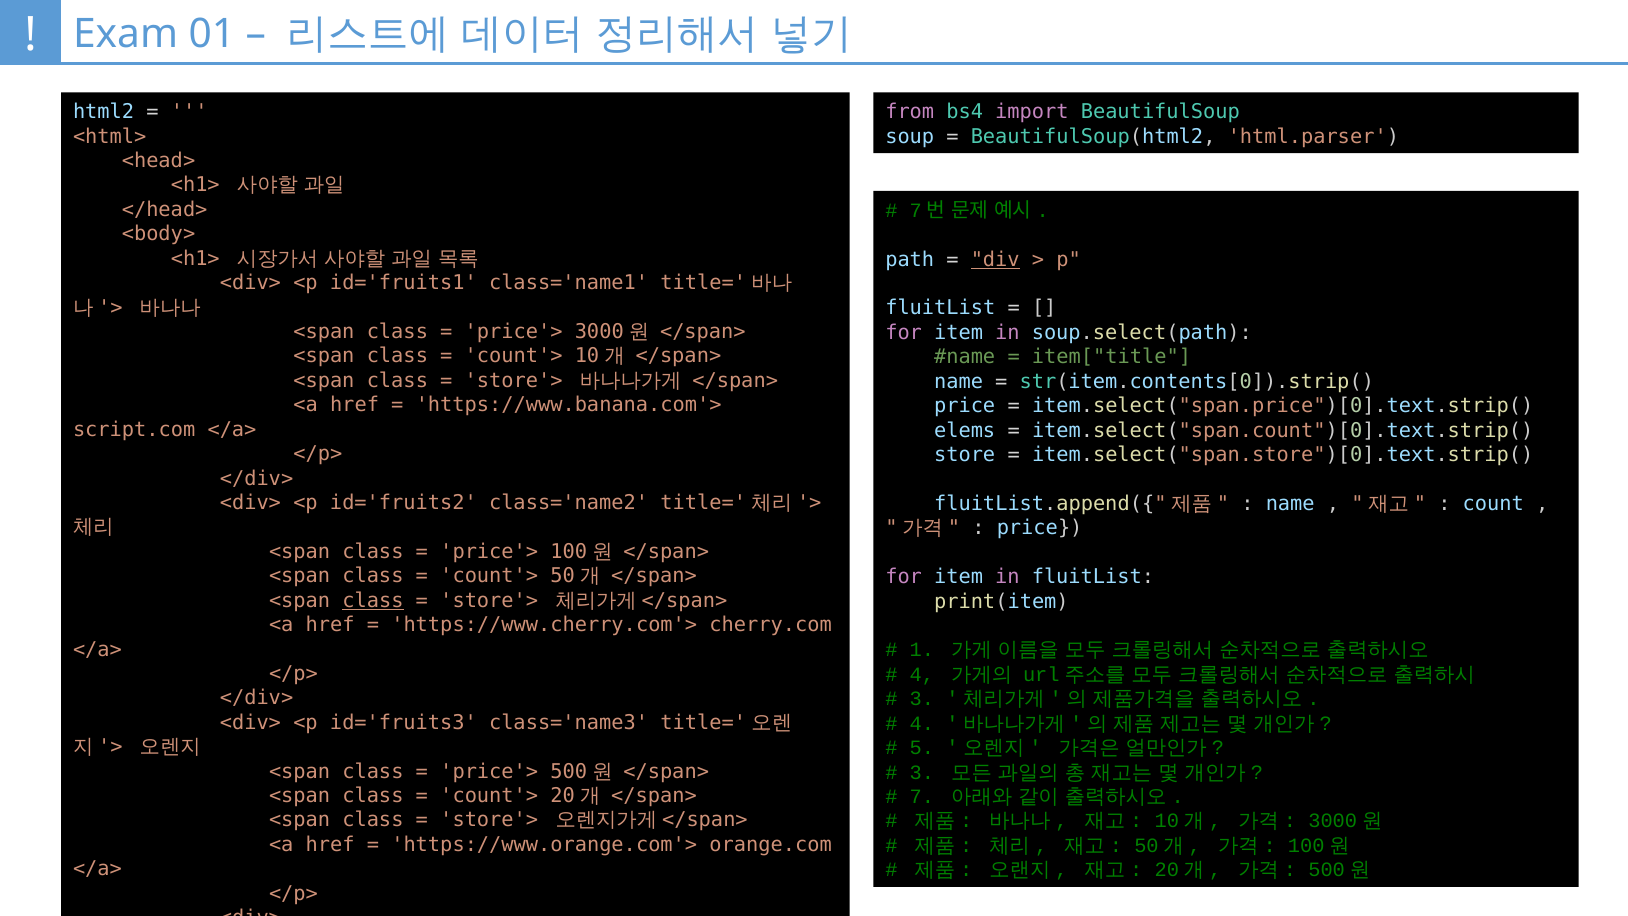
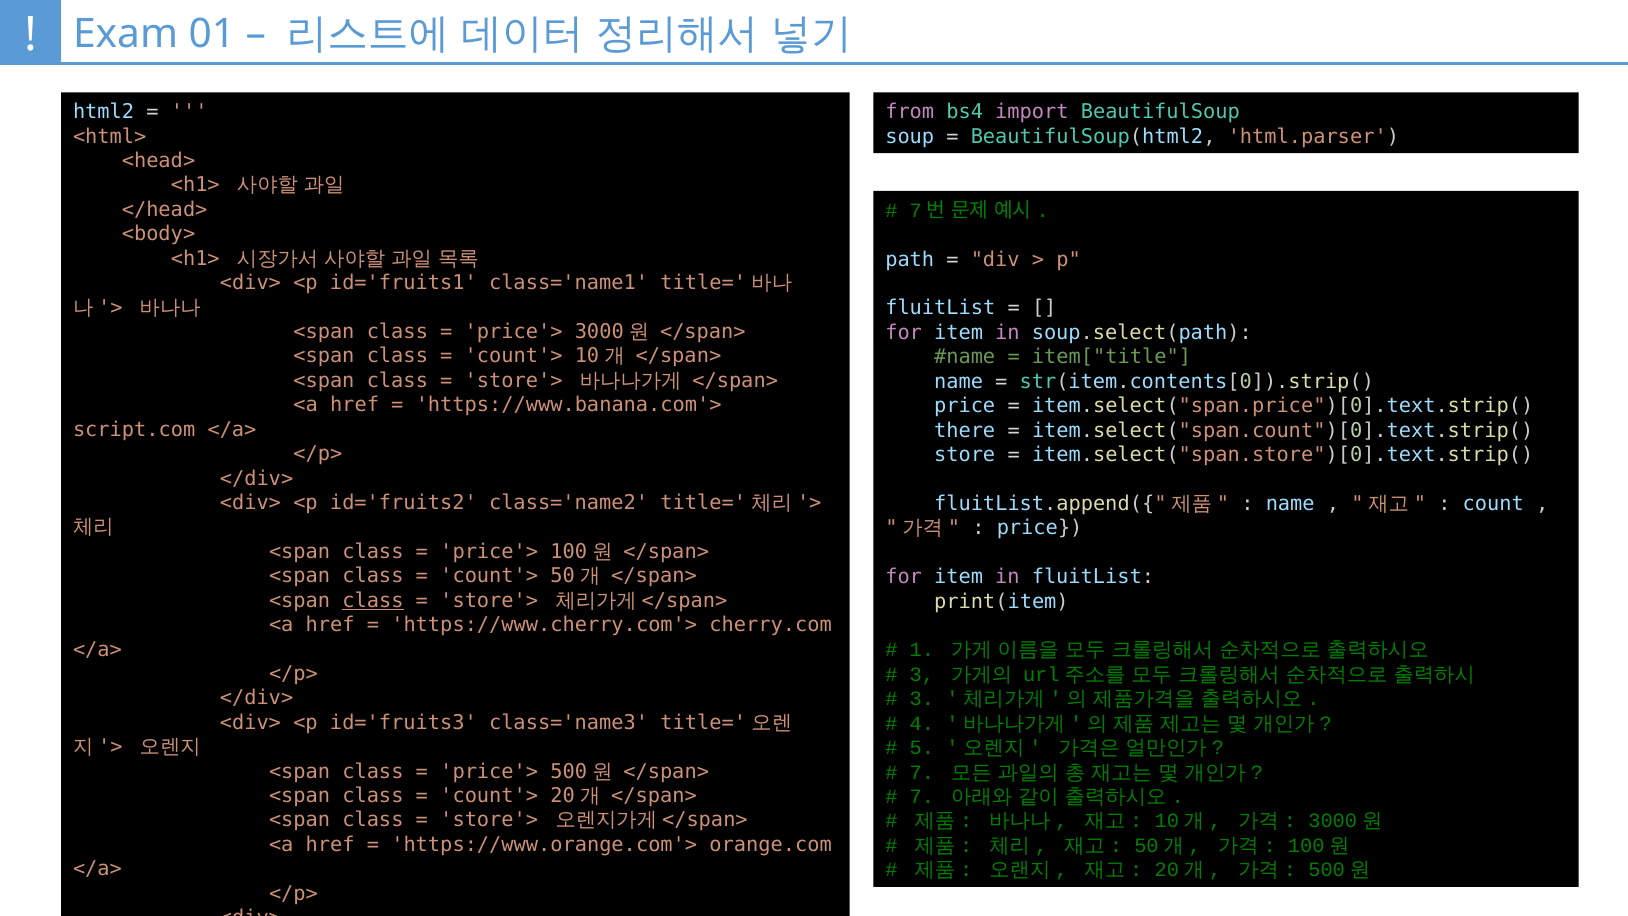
div underline: present -> none
elems: elems -> there
4 at (922, 674): 4 -> 3
3 at (922, 772): 3 -> 7
